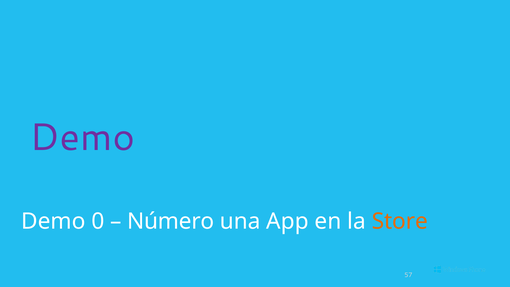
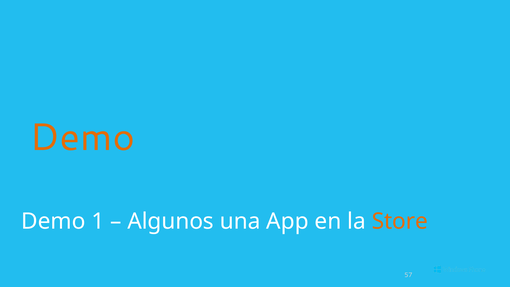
Demo at (82, 138) colour: purple -> orange
0: 0 -> 1
Número: Número -> Algunos
